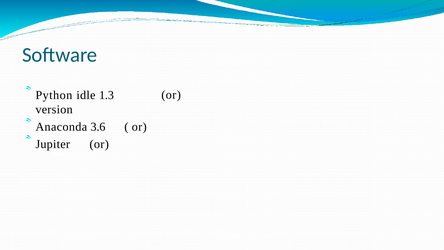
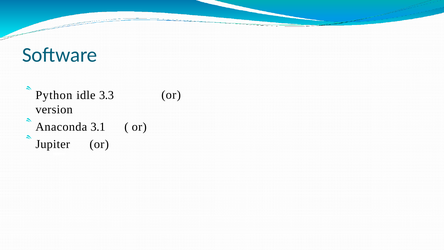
1.3: 1.3 -> 3.3
3.6: 3.6 -> 3.1
